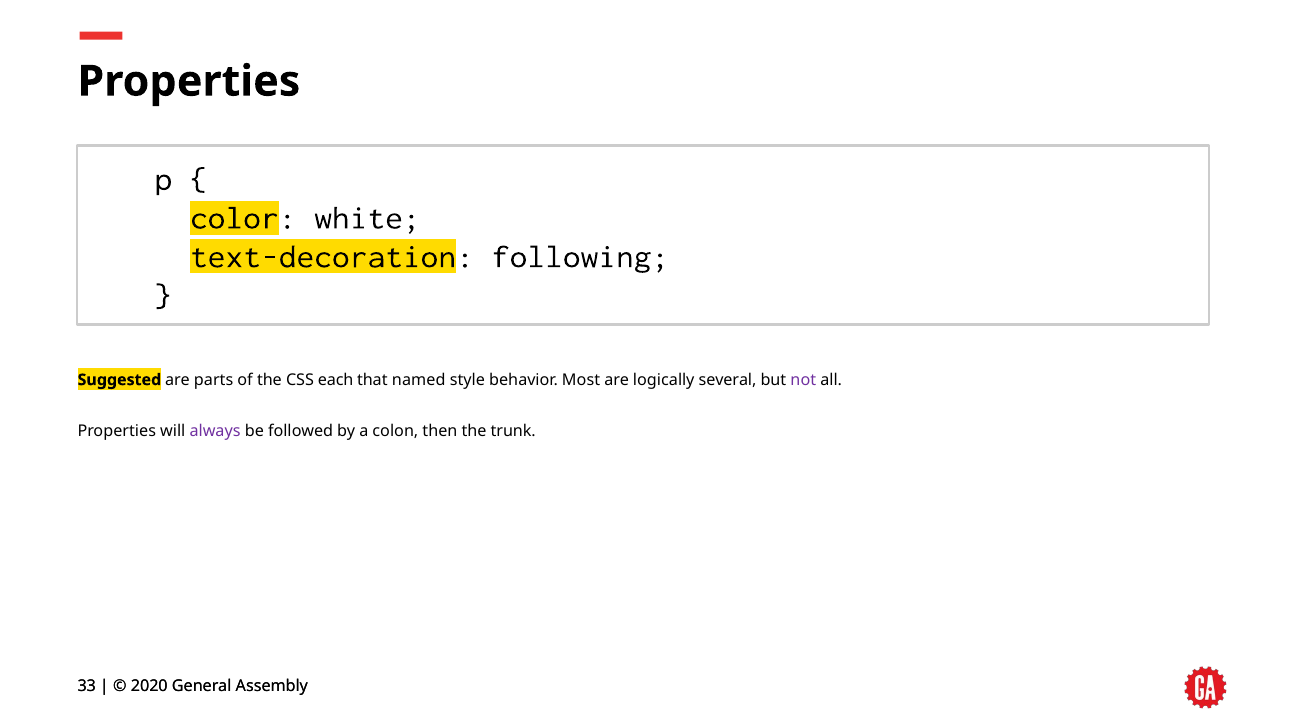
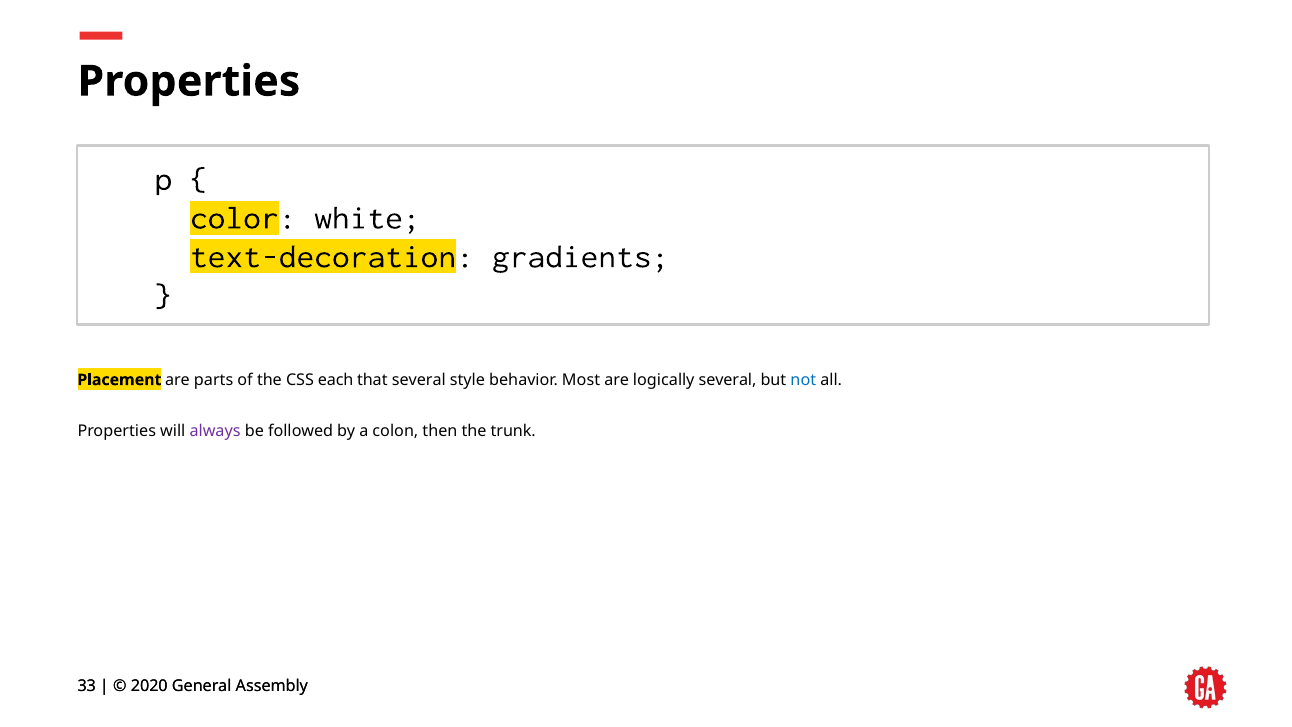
following: following -> gradients
Suggested: Suggested -> Placement
that named: named -> several
not colour: purple -> blue
